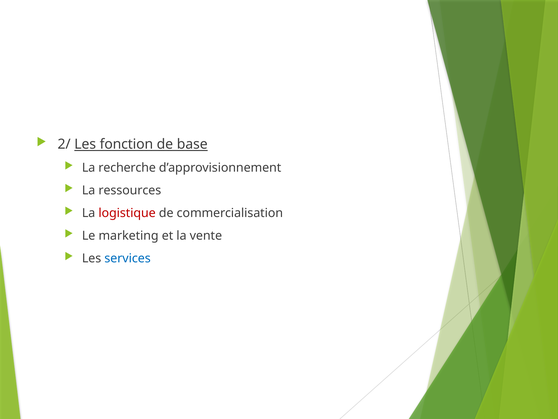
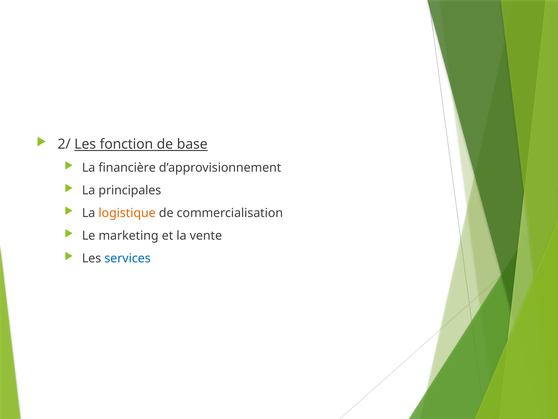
recherche: recherche -> financière
ressources: ressources -> principales
logistique colour: red -> orange
